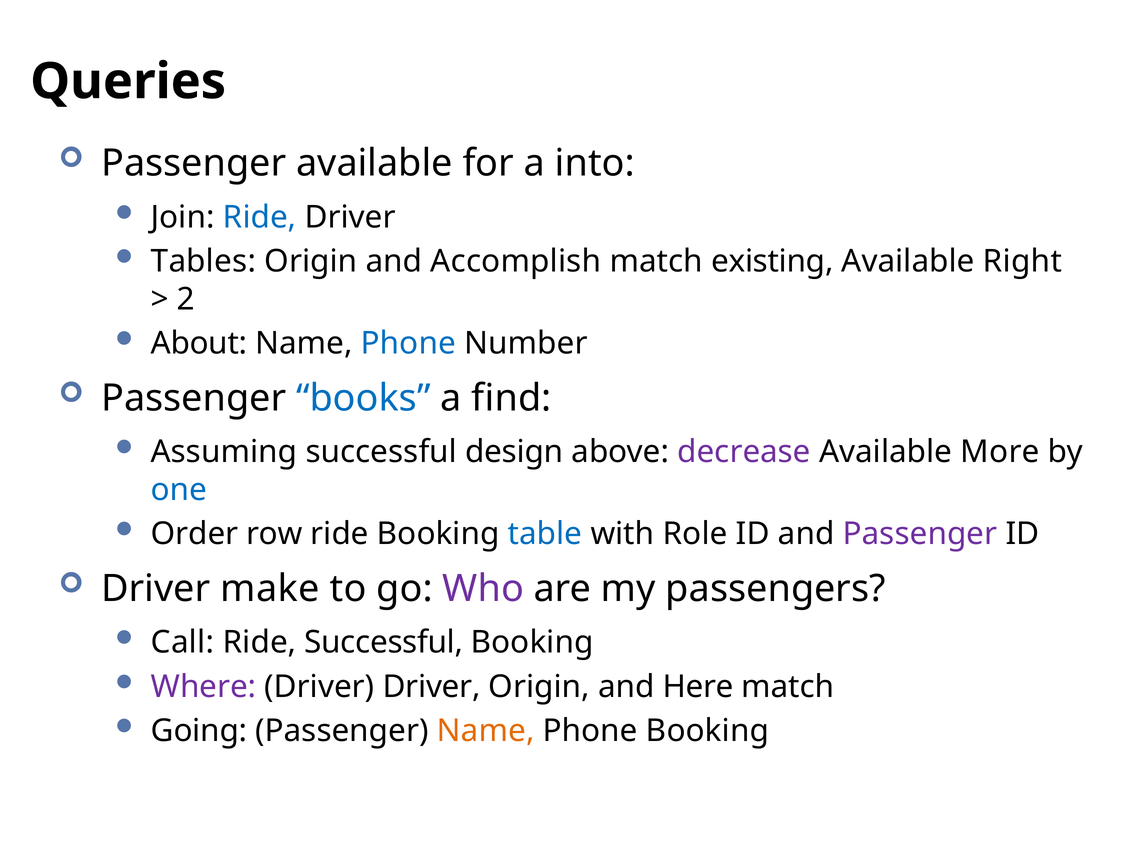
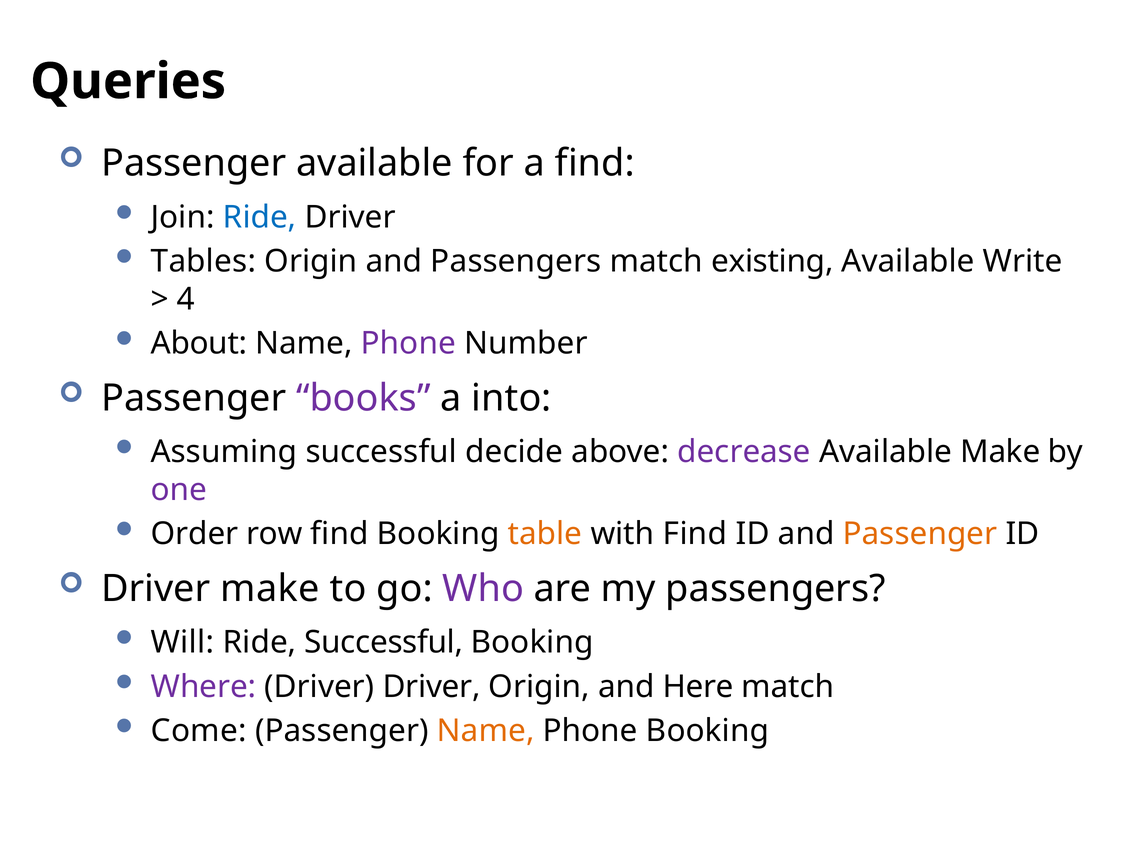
a into: into -> find
and Accomplish: Accomplish -> Passengers
Right: Right -> Write
2: 2 -> 4
Phone at (408, 343) colour: blue -> purple
books colour: blue -> purple
find: find -> into
design: design -> decide
Available More: More -> Make
one colour: blue -> purple
row ride: ride -> find
table colour: blue -> orange
with Role: Role -> Find
Passenger at (920, 534) colour: purple -> orange
Call: Call -> Will
Going: Going -> Come
